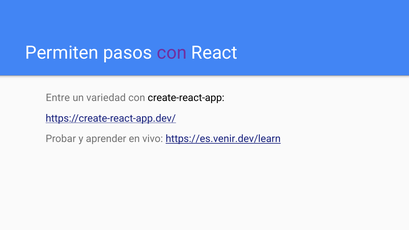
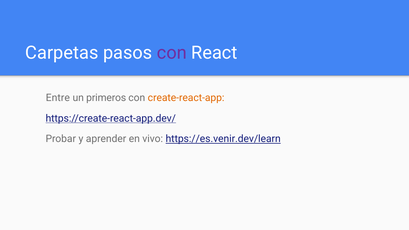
Permiten: Permiten -> Carpetas
variedad: variedad -> primeros
create-react-app colour: black -> orange
